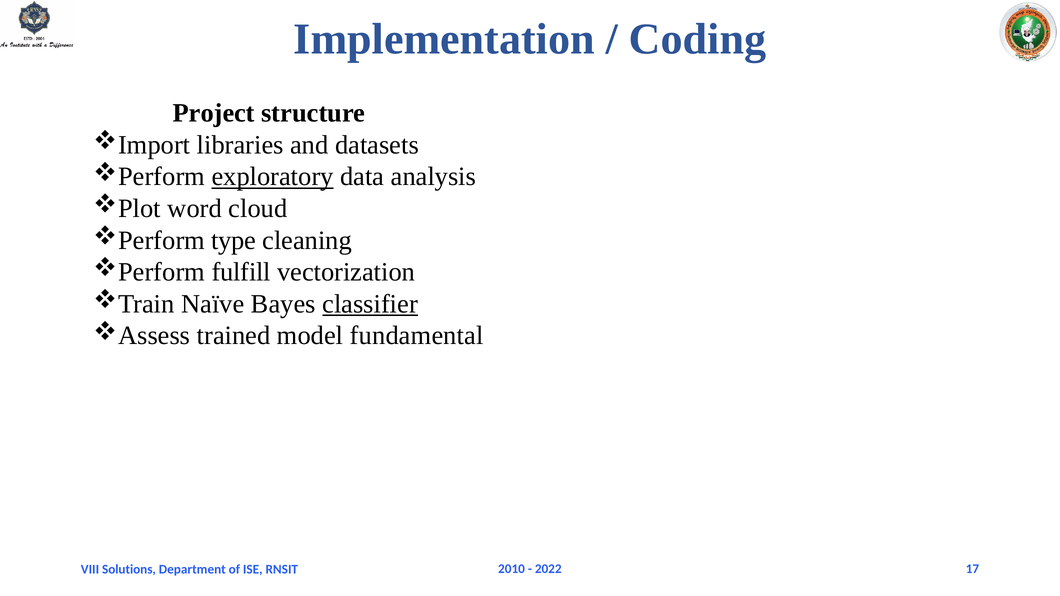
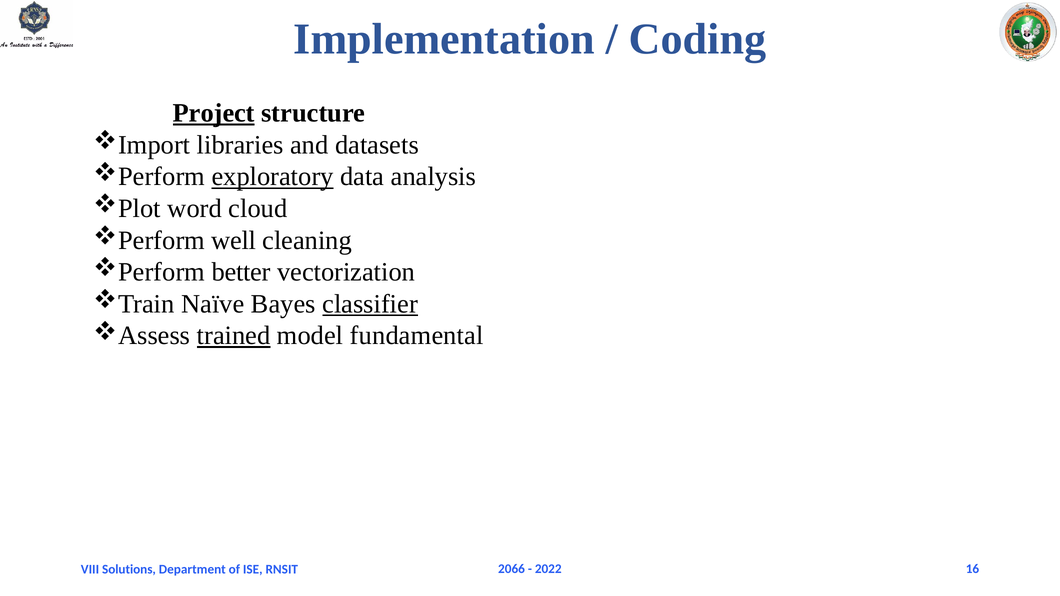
Project underline: none -> present
type: type -> well
fulfill: fulfill -> better
trained underline: none -> present
2010: 2010 -> 2066
17: 17 -> 16
